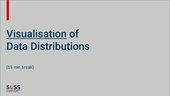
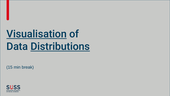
Distributions underline: none -> present
